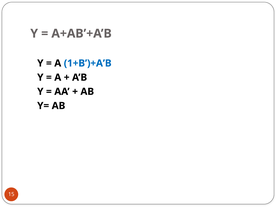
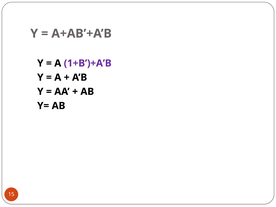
1+B’)+A’B colour: blue -> purple
